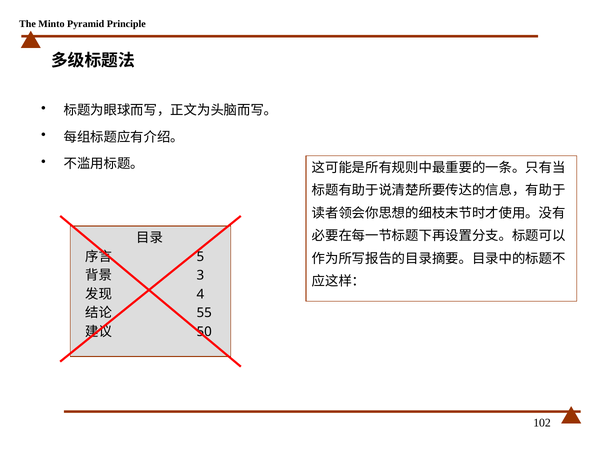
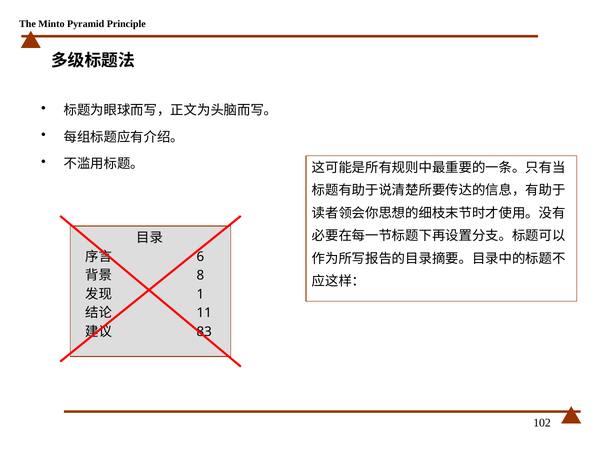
5: 5 -> 6
3: 3 -> 8
4: 4 -> 1
55: 55 -> 11
50: 50 -> 83
